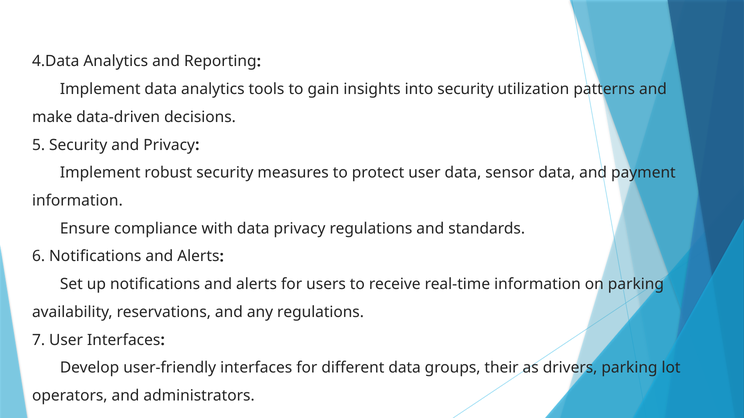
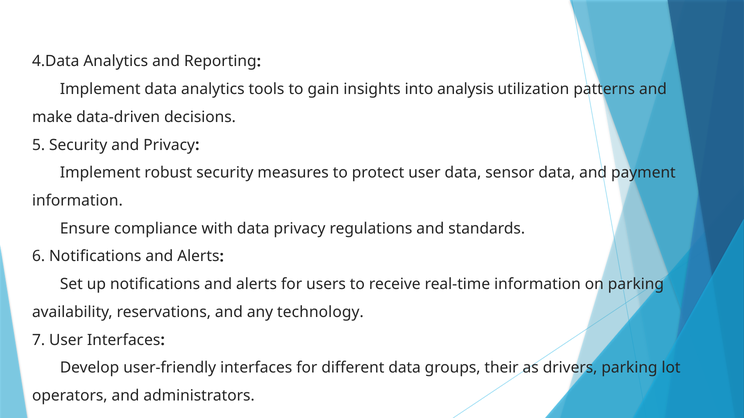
into security: security -> analysis
any regulations: regulations -> technology
